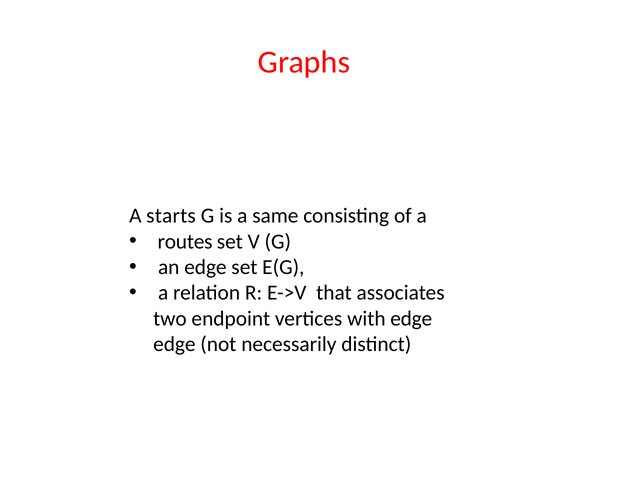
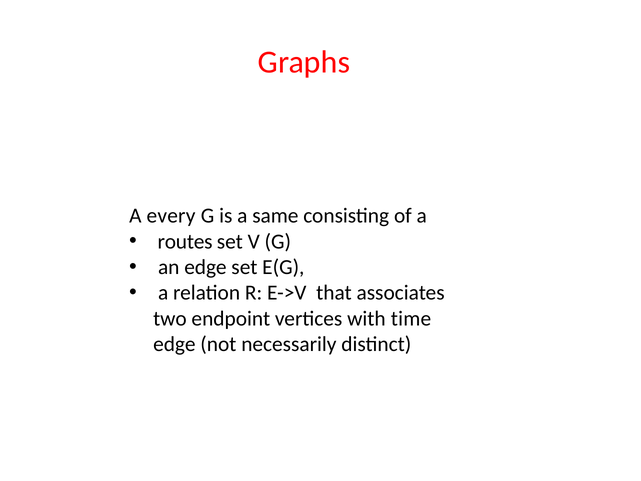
starts: starts -> every
with edge: edge -> time
